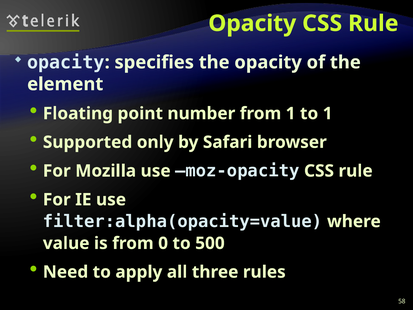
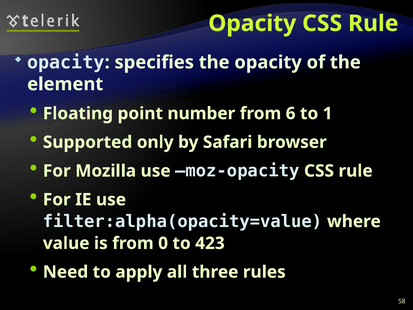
from 1: 1 -> 6
500: 500 -> 423
